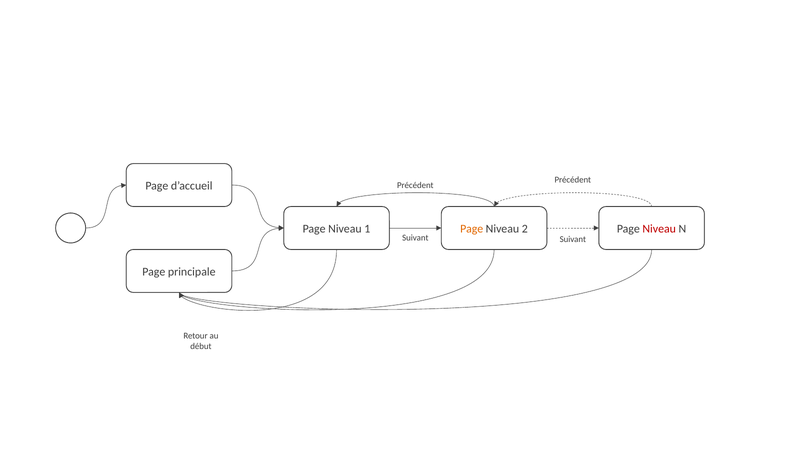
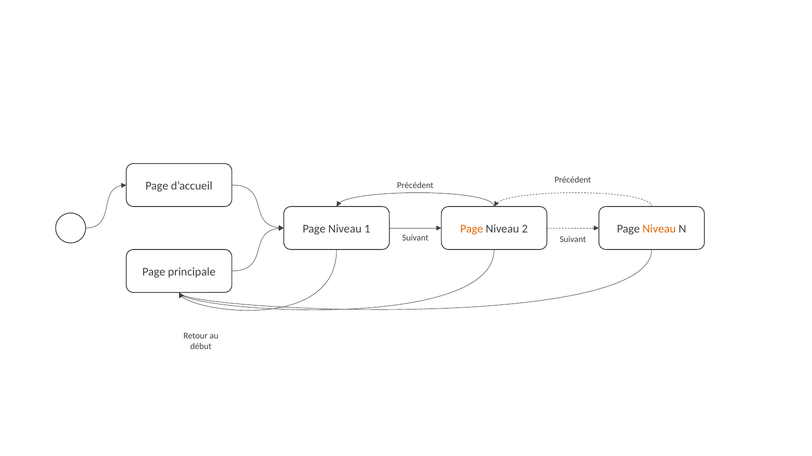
Niveau at (659, 229) colour: red -> orange
